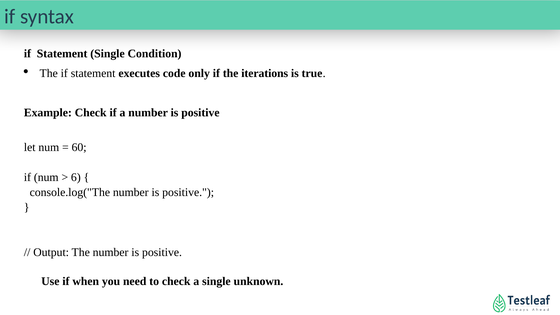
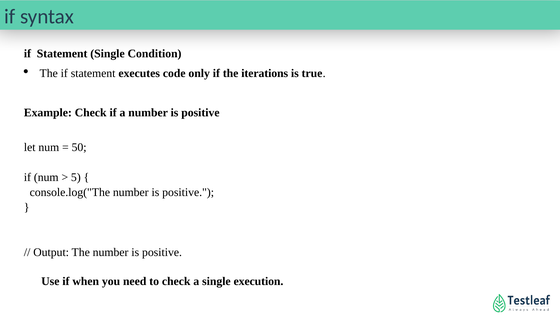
60: 60 -> 50
6: 6 -> 5
unknown: unknown -> execution
